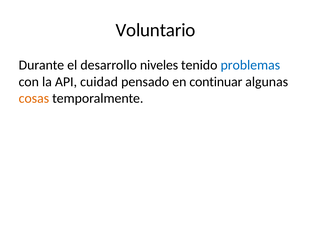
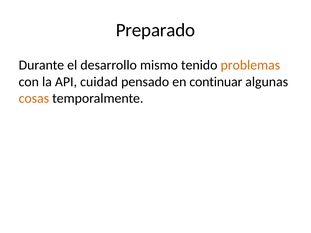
Voluntario: Voluntario -> Preparado
niveles: niveles -> mismo
problemas colour: blue -> orange
